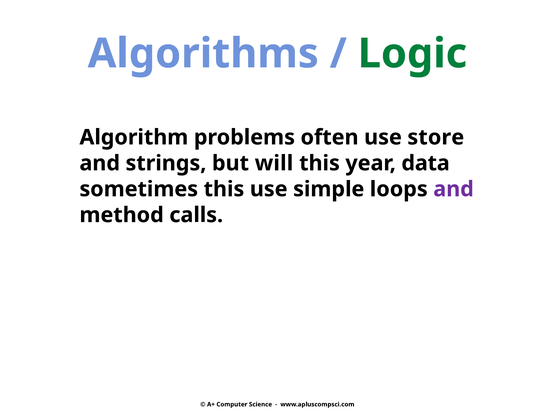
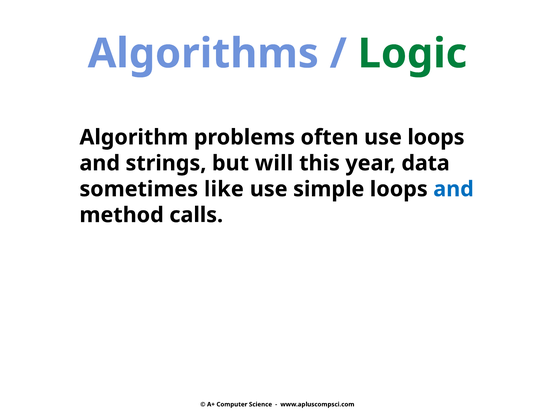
use store: store -> loops
sometimes this: this -> like
and at (454, 189) colour: purple -> blue
